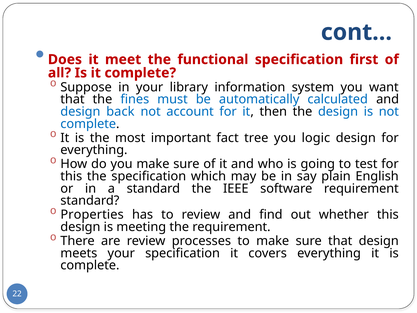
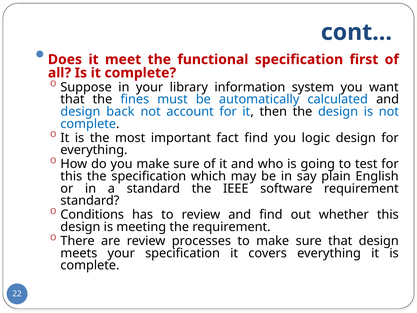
fact tree: tree -> find
Properties: Properties -> Conditions
